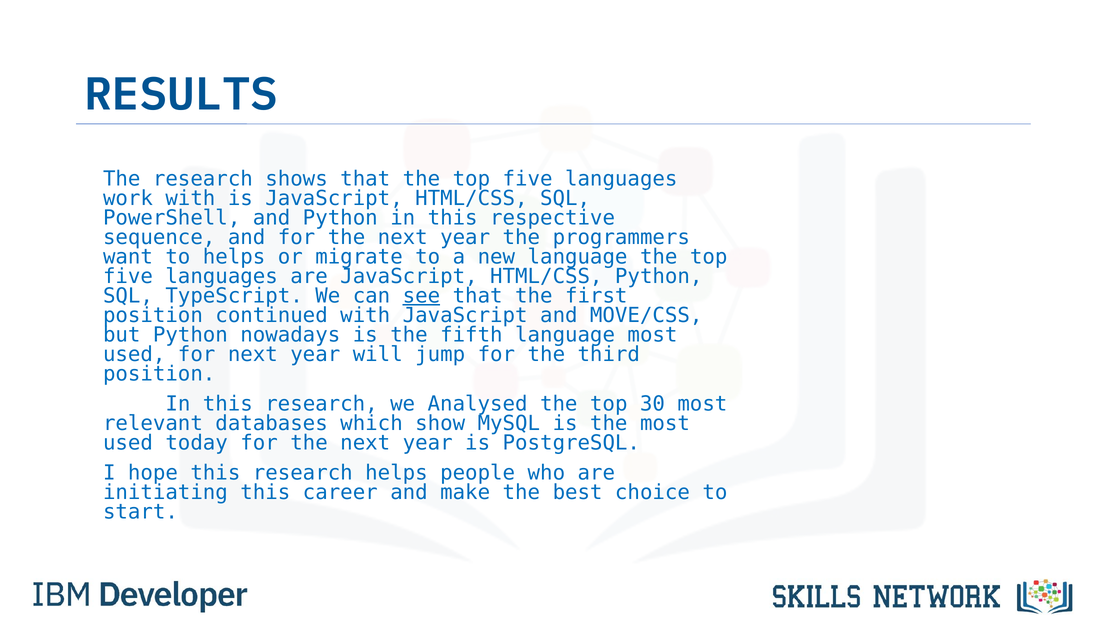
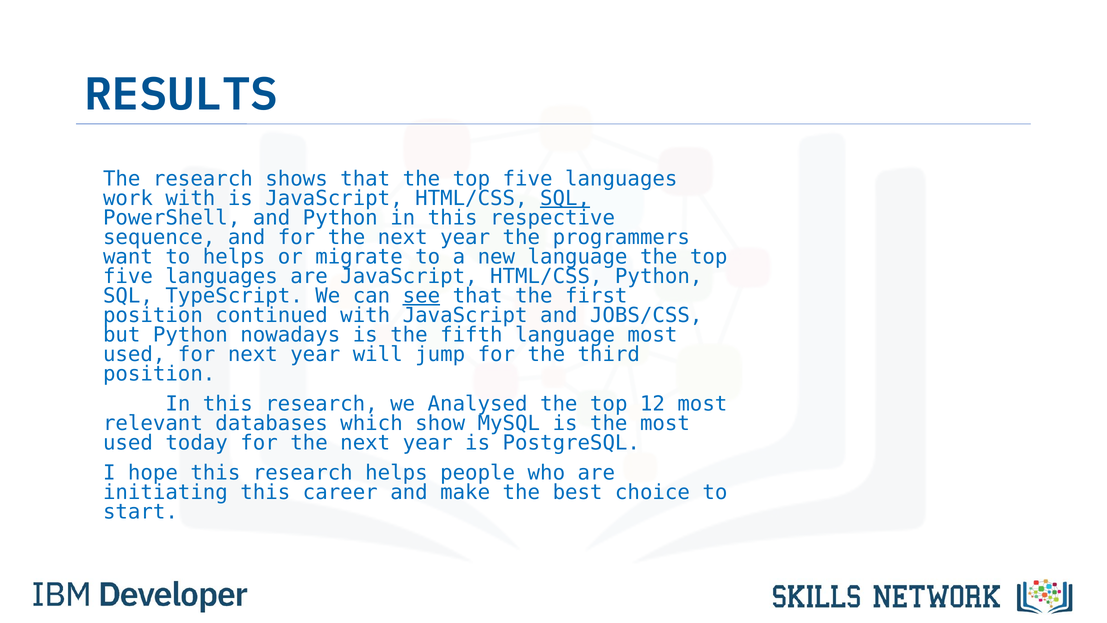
SQL at (565, 198) underline: none -> present
MOVE/CSS: MOVE/CSS -> JOBS/CSS
30: 30 -> 12
